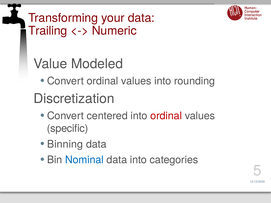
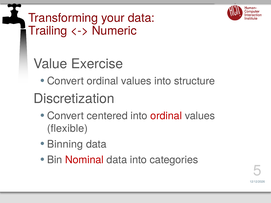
Modeled: Modeled -> Exercise
rounding: rounding -> structure
specific: specific -> flexible
Nominal colour: blue -> red
